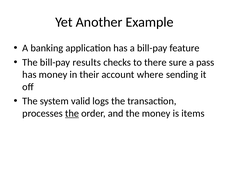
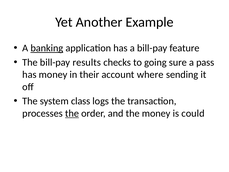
banking underline: none -> present
there: there -> going
valid: valid -> class
items: items -> could
